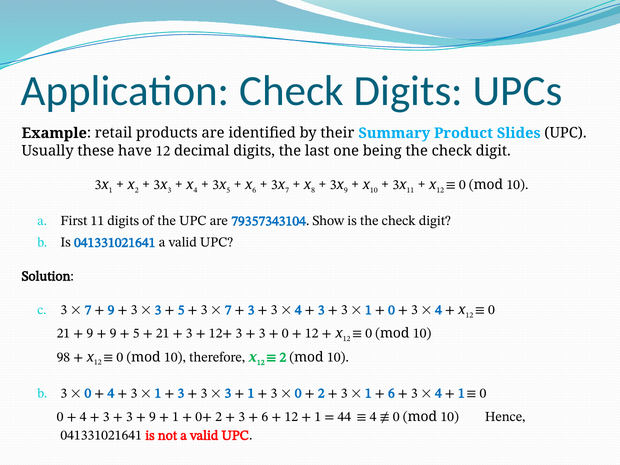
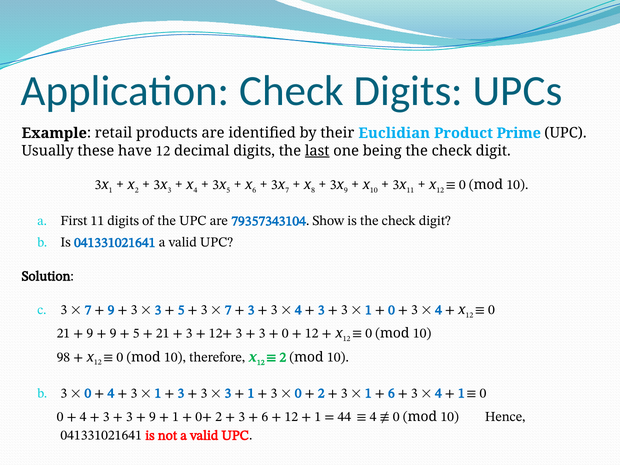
Summary: Summary -> Euclidian
Slides: Slides -> Prime
last underline: none -> present
